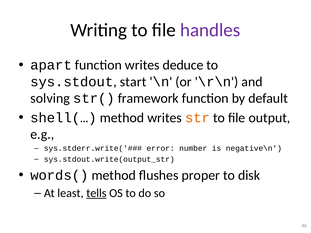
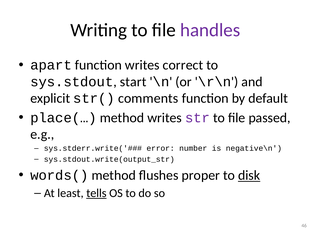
deduce: deduce -> correct
solving: solving -> explicit
framework: framework -> comments
shell(…: shell(… -> place(…
str colour: orange -> purple
output: output -> passed
disk underline: none -> present
